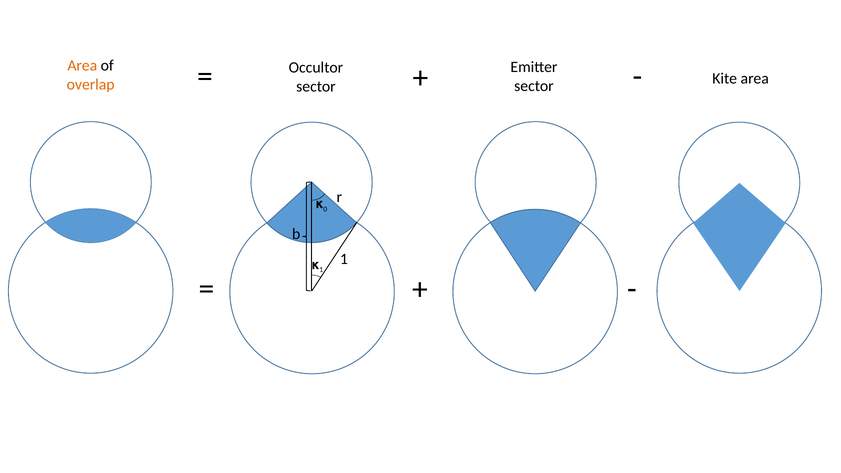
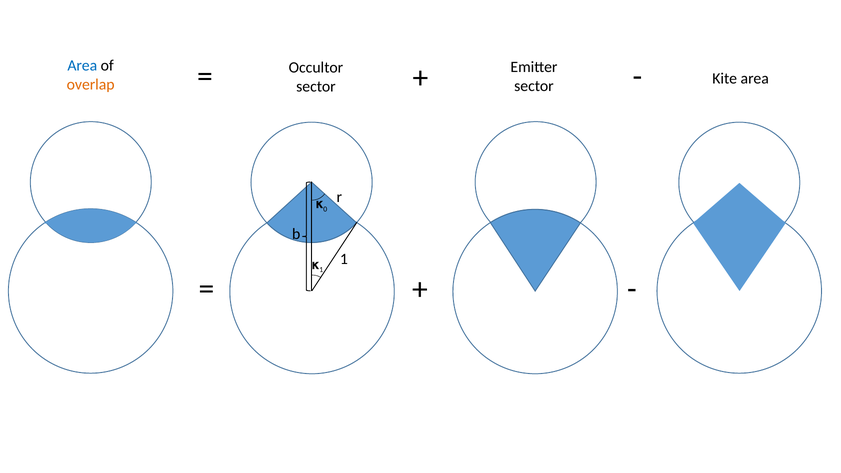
Area at (82, 66) colour: orange -> blue
